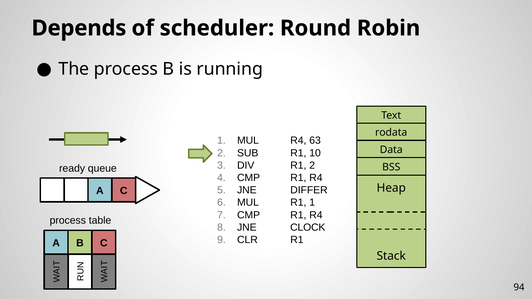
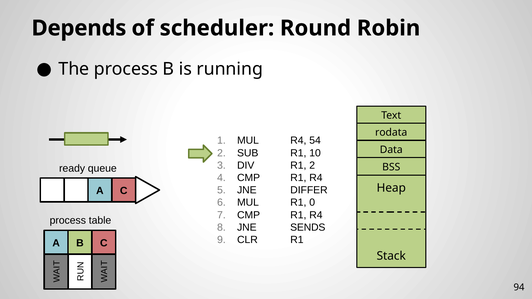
63: 63 -> 54
R1 1: 1 -> 0
CLOCK: CLOCK -> SENDS
